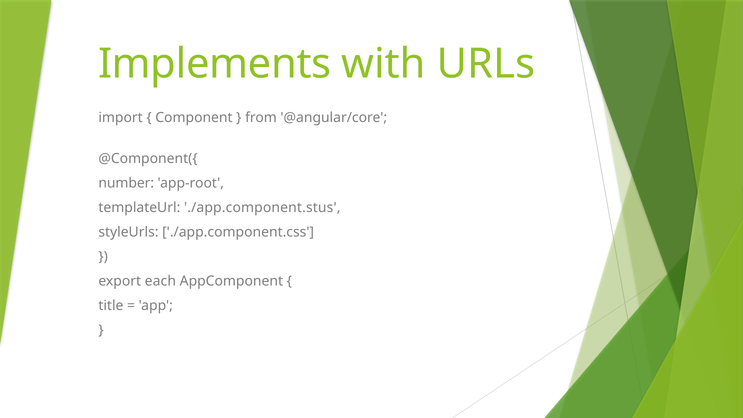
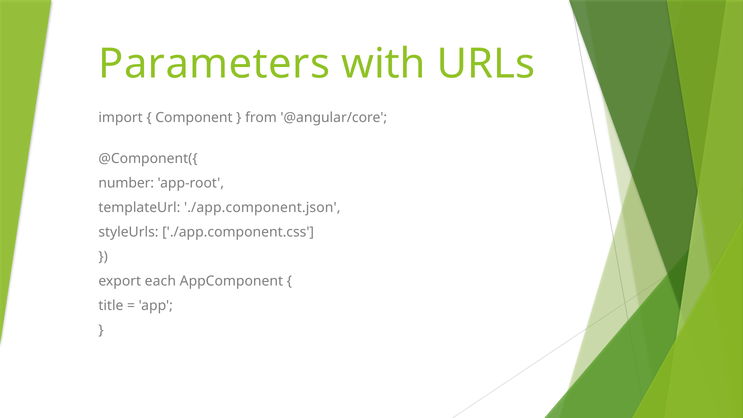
Implements: Implements -> Parameters
./app.component.stus: ./app.component.stus -> ./app.component.json
